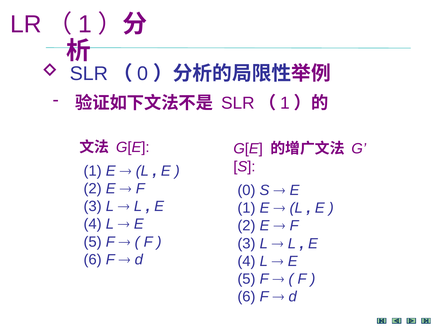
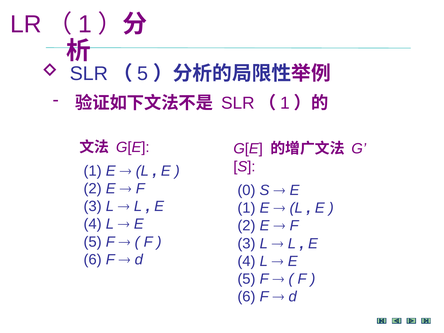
0 at (143, 74): 0 -> 5
